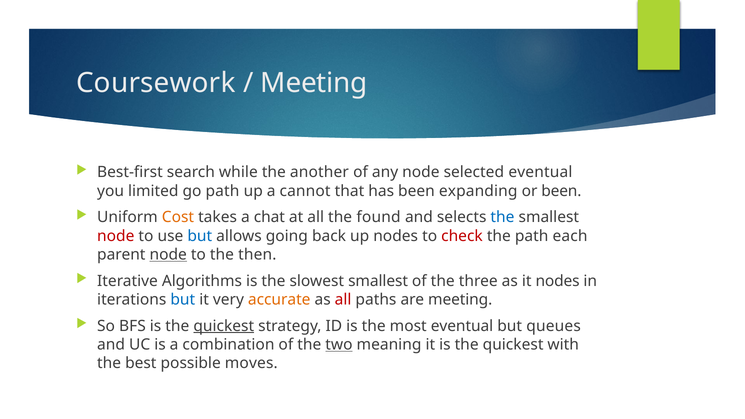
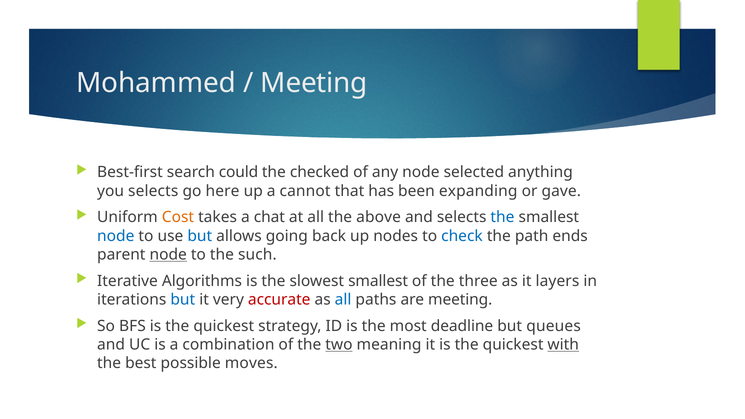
Coursework: Coursework -> Mohammed
while: while -> could
another: another -> checked
selected eventual: eventual -> anything
you limited: limited -> selects
go path: path -> here
or been: been -> gave
found: found -> above
node at (116, 236) colour: red -> blue
check colour: red -> blue
each: each -> ends
then: then -> such
it nodes: nodes -> layers
accurate colour: orange -> red
all at (343, 300) colour: red -> blue
quickest at (224, 326) underline: present -> none
most eventual: eventual -> deadline
with underline: none -> present
